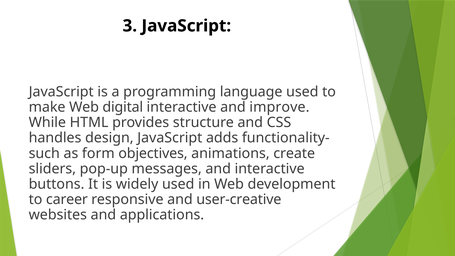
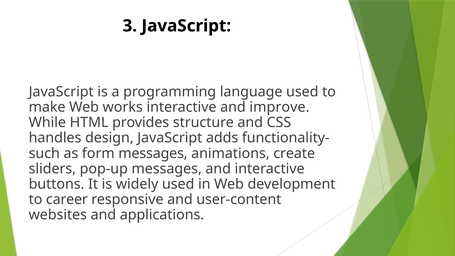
digital: digital -> works
form objectives: objectives -> messages
user-creative: user-creative -> user-content
